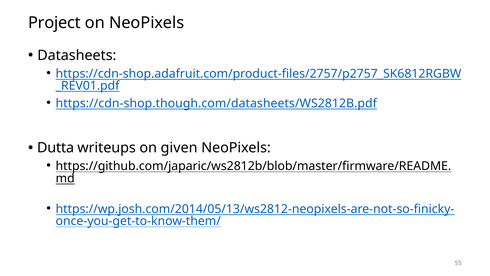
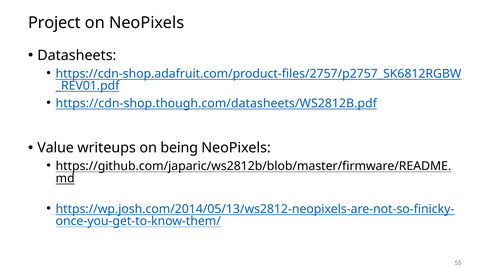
Dutta: Dutta -> Value
given: given -> being
